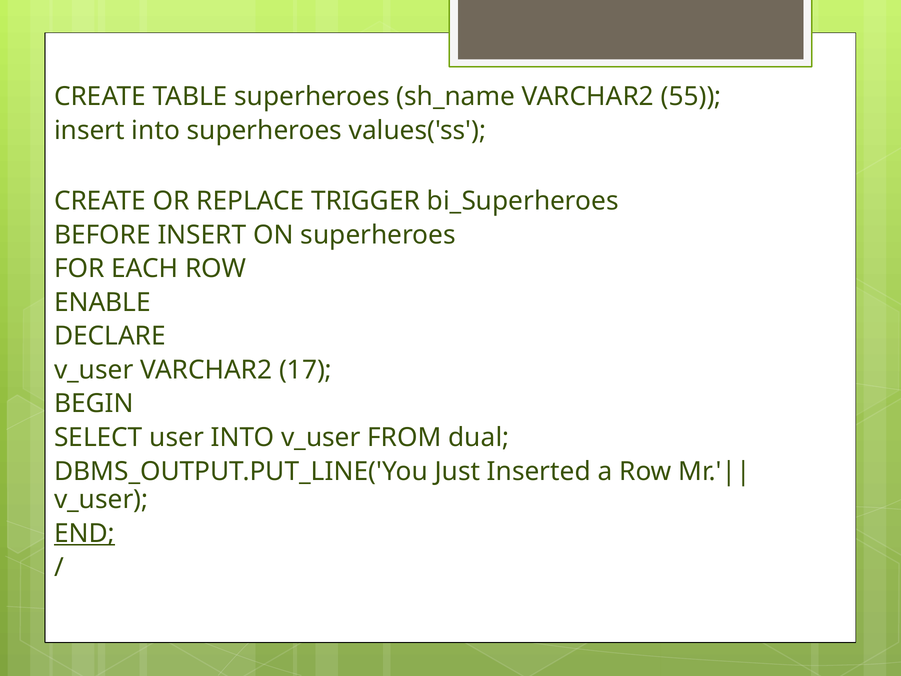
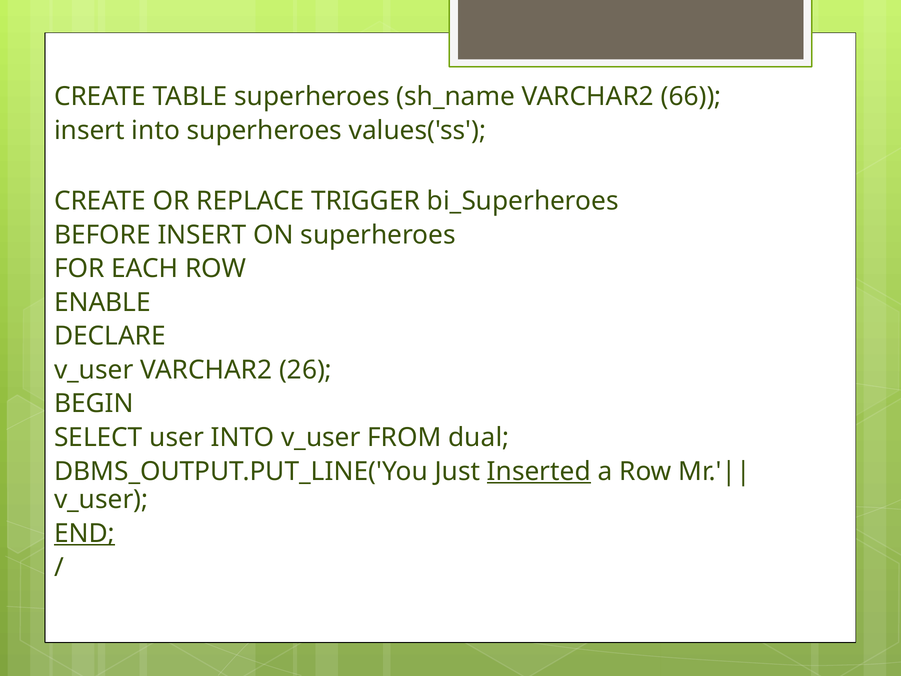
55: 55 -> 66
17: 17 -> 26
Inserted underline: none -> present
